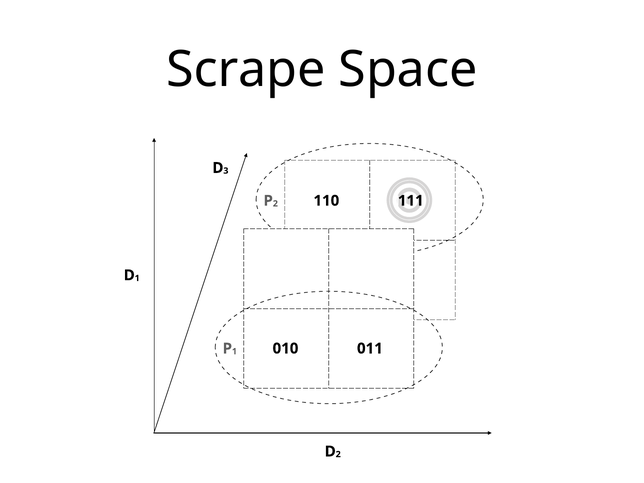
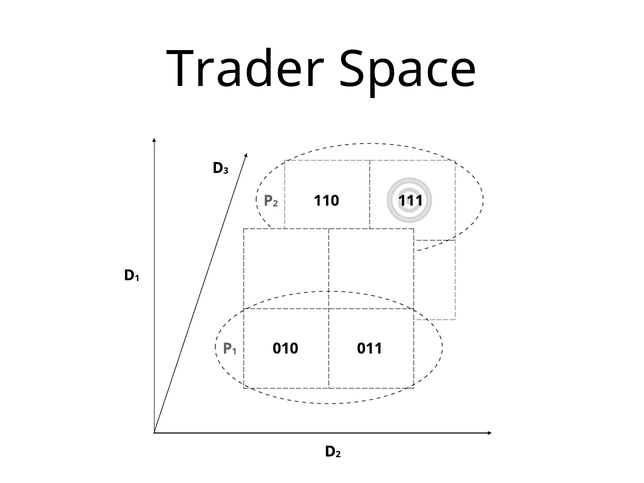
Scrape: Scrape -> Trader
